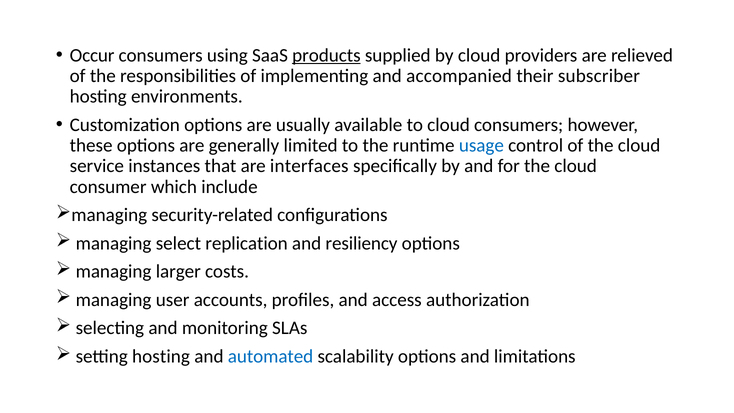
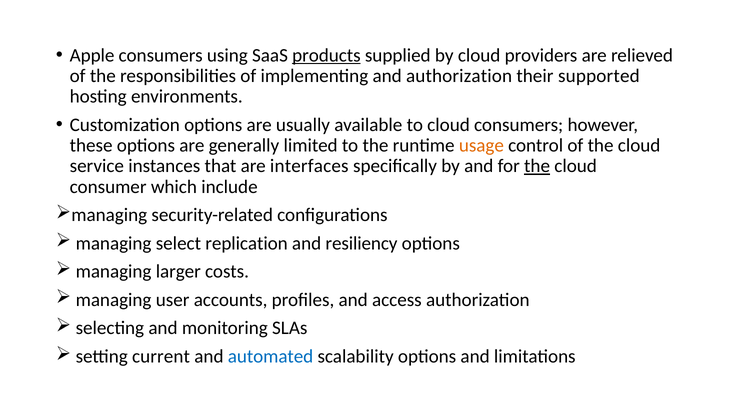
Occur: Occur -> Apple
and accompanied: accompanied -> authorization
subscriber: subscriber -> supported
usage colour: blue -> orange
the at (537, 166) underline: none -> present
setting hosting: hosting -> current
